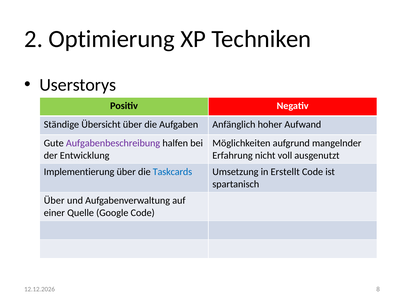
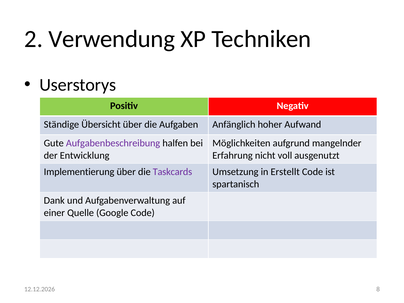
Optimierung: Optimierung -> Verwendung
Taskcards colour: blue -> purple
Über at (54, 200): Über -> Dank
